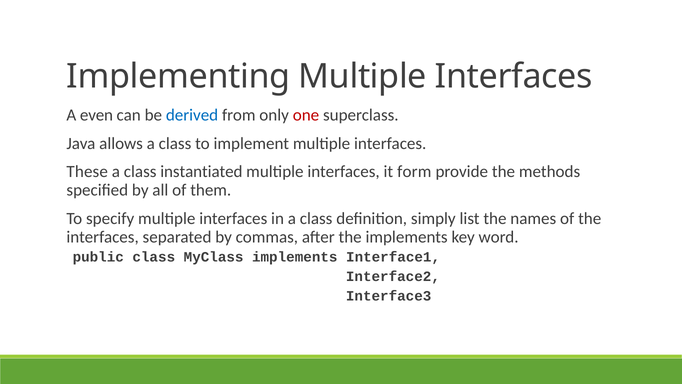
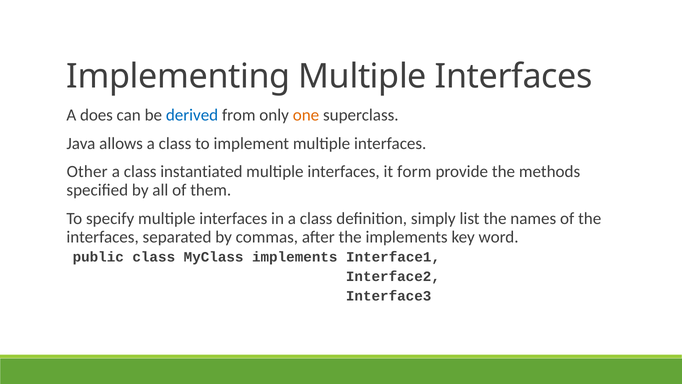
even: even -> does
one colour: red -> orange
These: These -> Other
